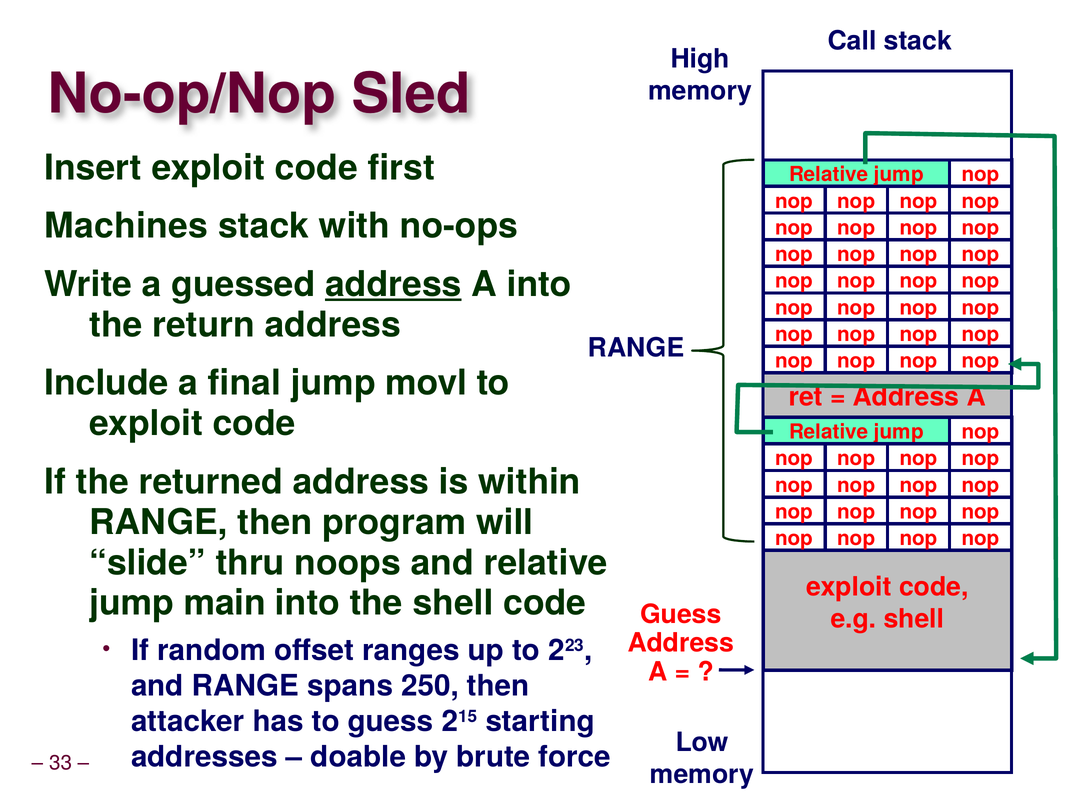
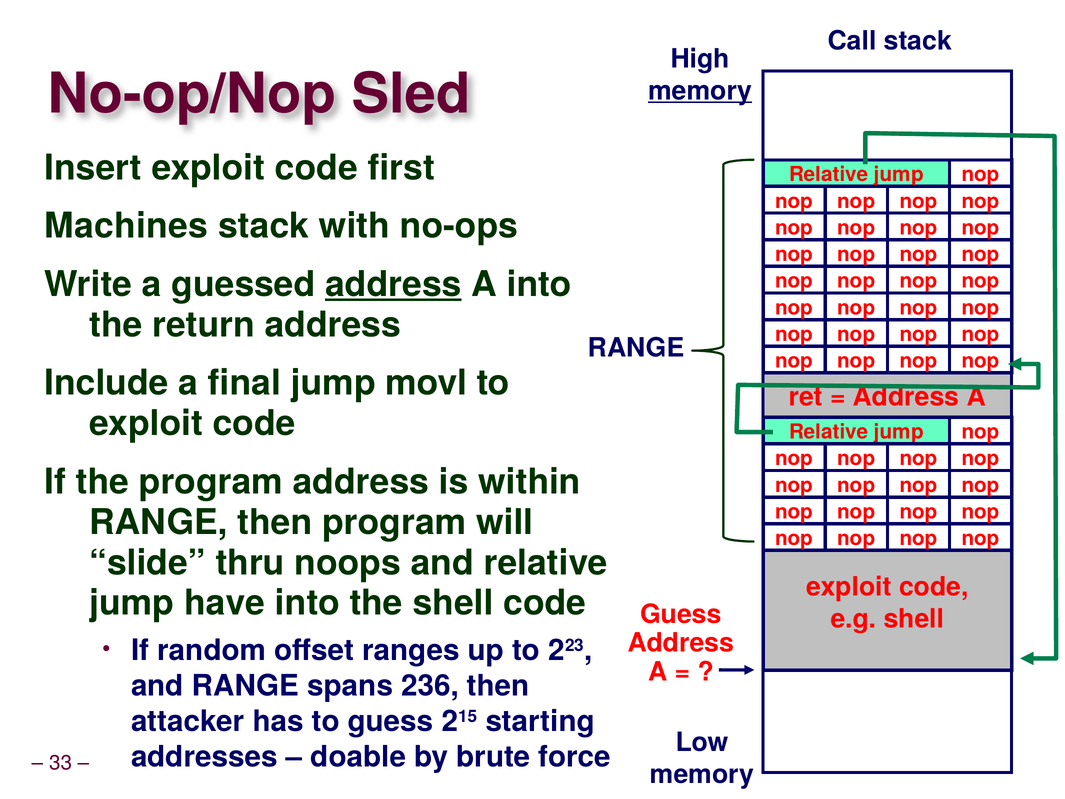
memory at (700, 91) underline: none -> present
the returned: returned -> program
main: main -> have
250: 250 -> 236
